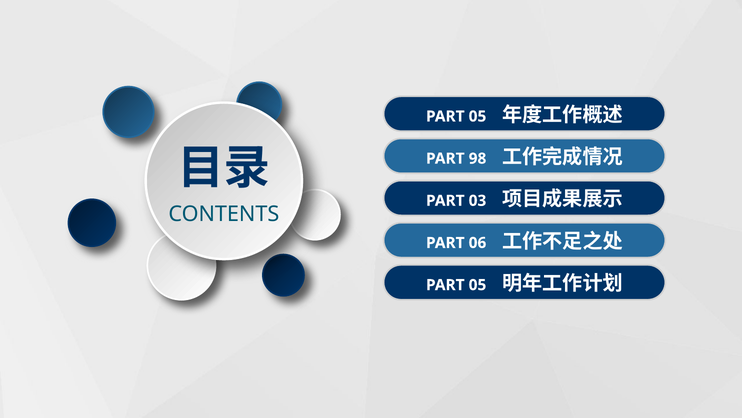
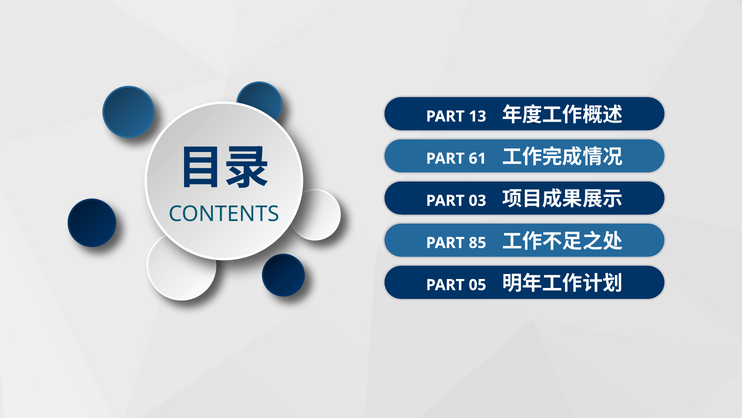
05 at (477, 116): 05 -> 13
98: 98 -> 61
06: 06 -> 85
